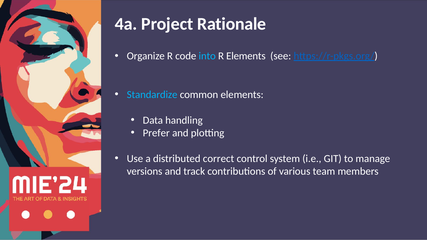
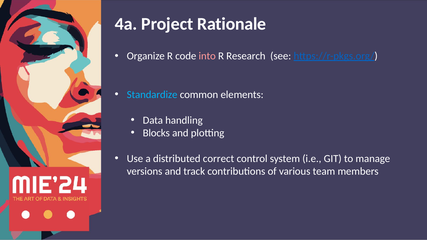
into colour: light blue -> pink
R Elements: Elements -> Research
Prefer: Prefer -> Blocks
